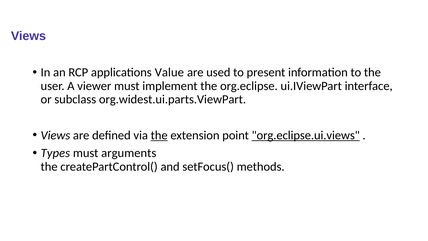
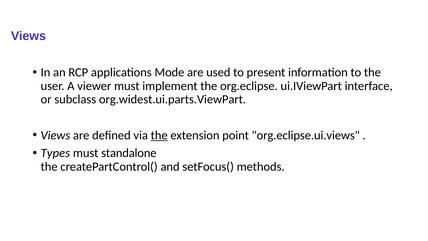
Value: Value -> Mode
org.eclipse.ui.views underline: present -> none
arguments: arguments -> standalone
